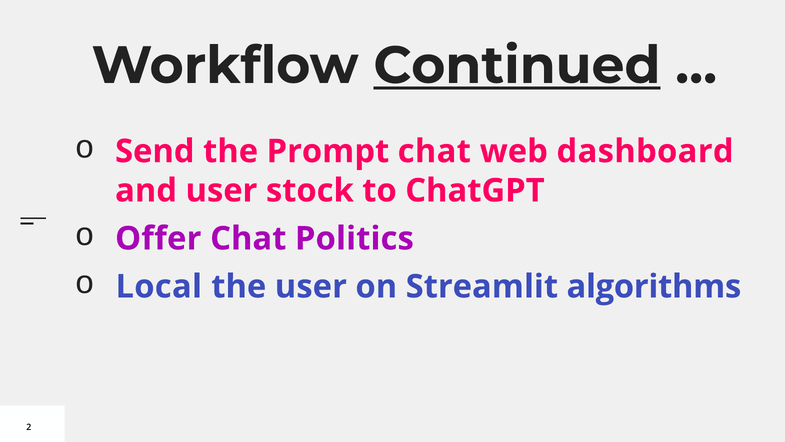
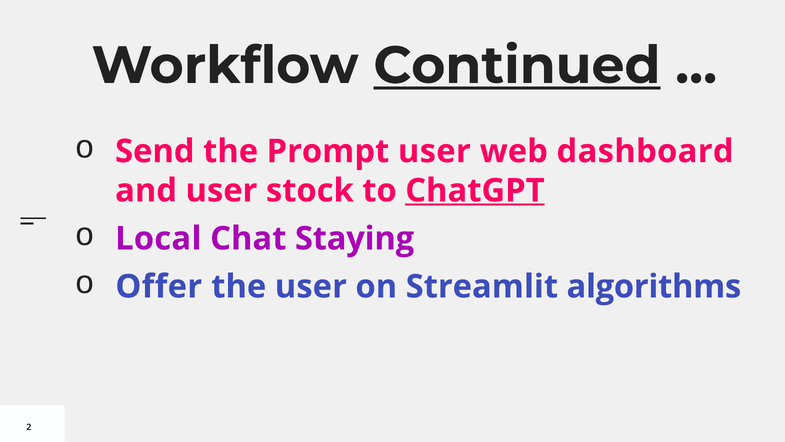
Prompt chat: chat -> user
ChatGPT underline: none -> present
Offer: Offer -> Local
Politics: Politics -> Staying
Local: Local -> Offer
